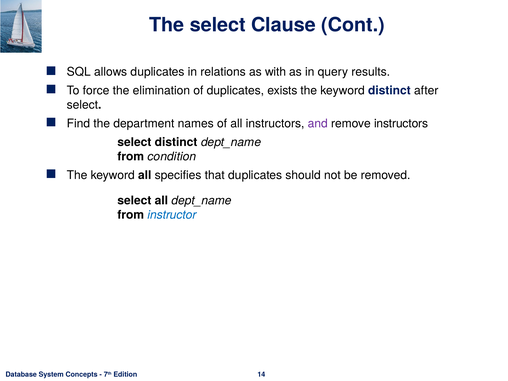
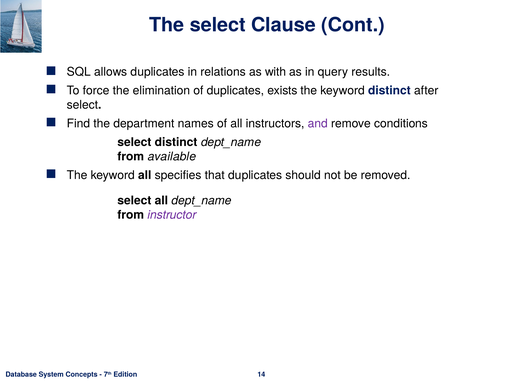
remove instructors: instructors -> conditions
condition: condition -> available
instructor colour: blue -> purple
